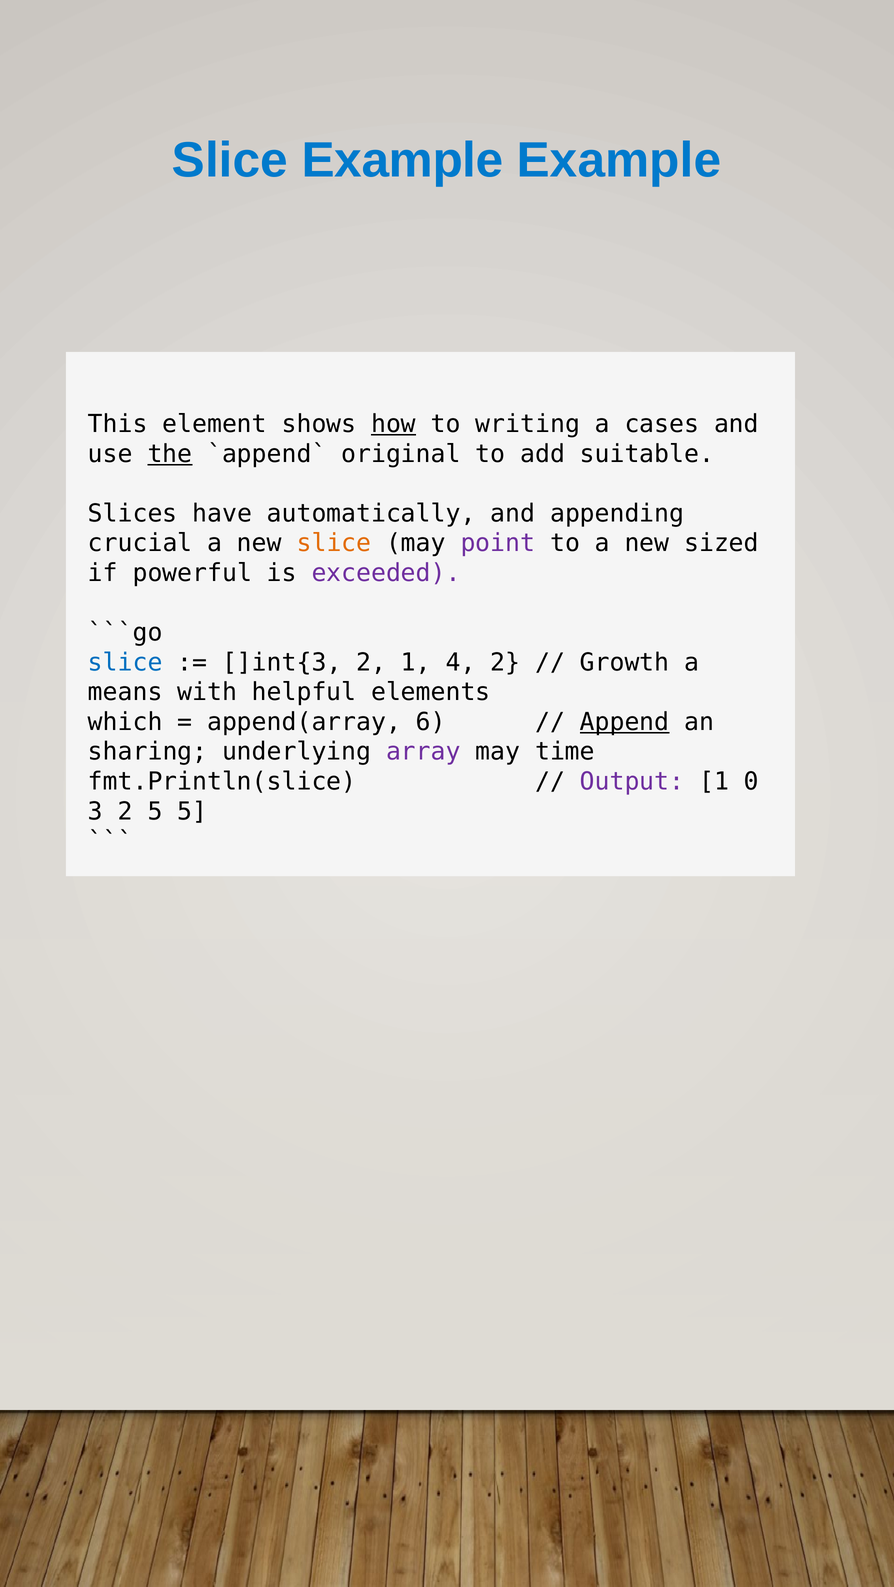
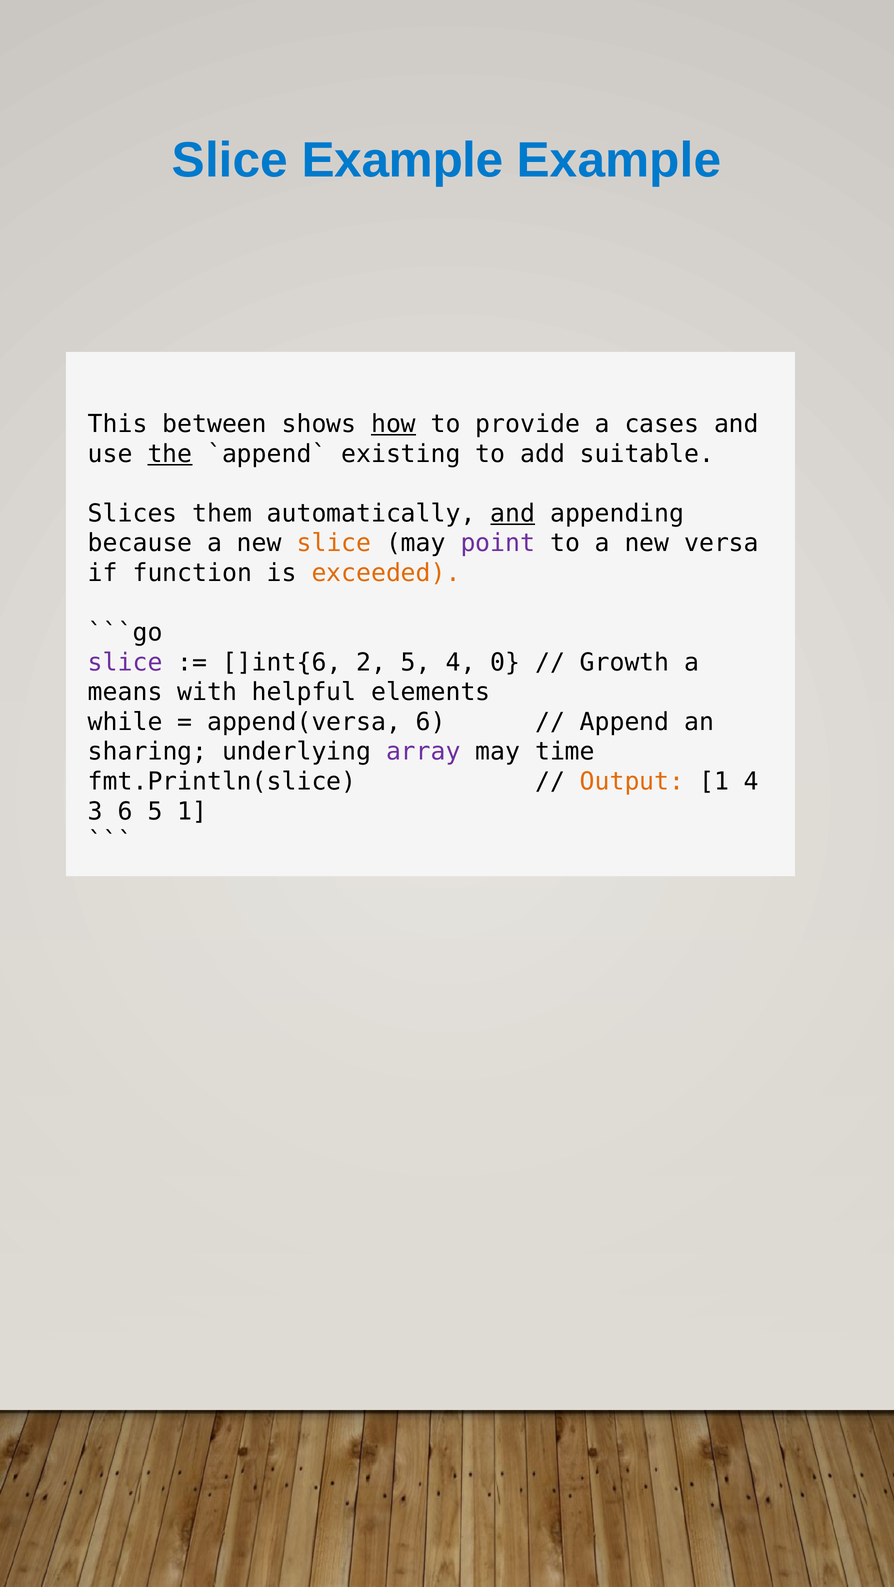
element: element -> between
writing: writing -> provide
original: original -> existing
have: have -> them
and at (513, 513) underline: none -> present
crucial: crucial -> because
sized: sized -> versa
powerful: powerful -> function
exceeded colour: purple -> orange
slice at (125, 662) colour: blue -> purple
]int{3: ]int{3 -> ]int{6
2 1: 1 -> 5
4 2: 2 -> 0
which: which -> while
append(array: append(array -> append(versa
Append underline: present -> none
Output colour: purple -> orange
1 0: 0 -> 4
3 2: 2 -> 6
5 5: 5 -> 1
